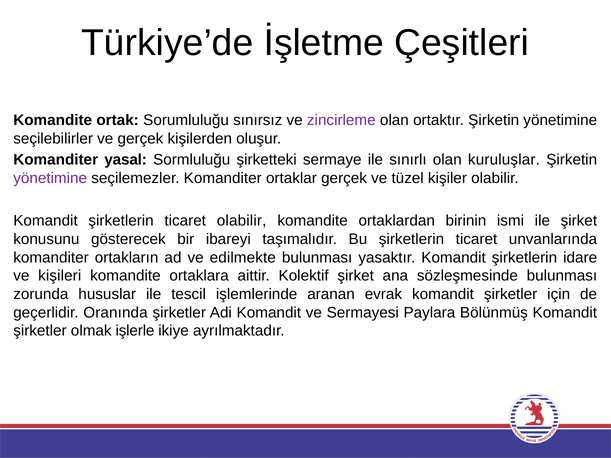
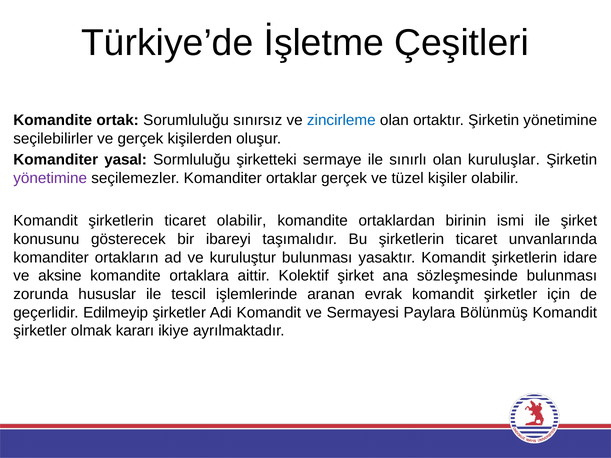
zincirleme colour: purple -> blue
edilmekte: edilmekte -> kuruluştur
kişileri: kişileri -> aksine
Oranında: Oranında -> Edilmeyip
işlerle: işlerle -> kararı
